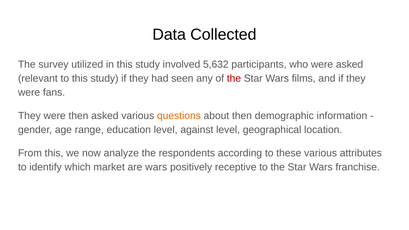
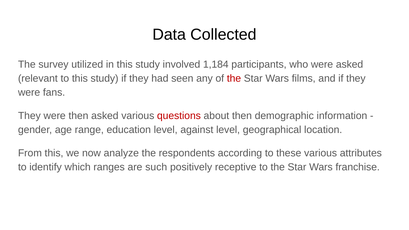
5,632: 5,632 -> 1,184
questions colour: orange -> red
market: market -> ranges
are wars: wars -> such
